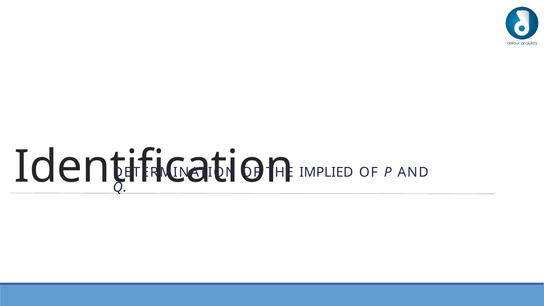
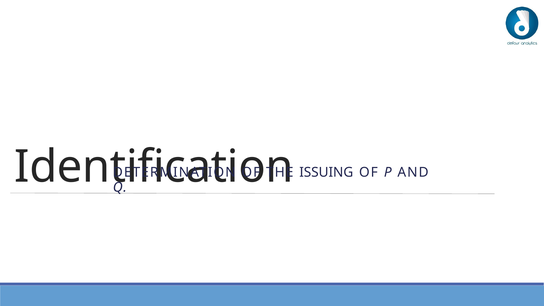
IMPLIED: IMPLIED -> ISSUING
